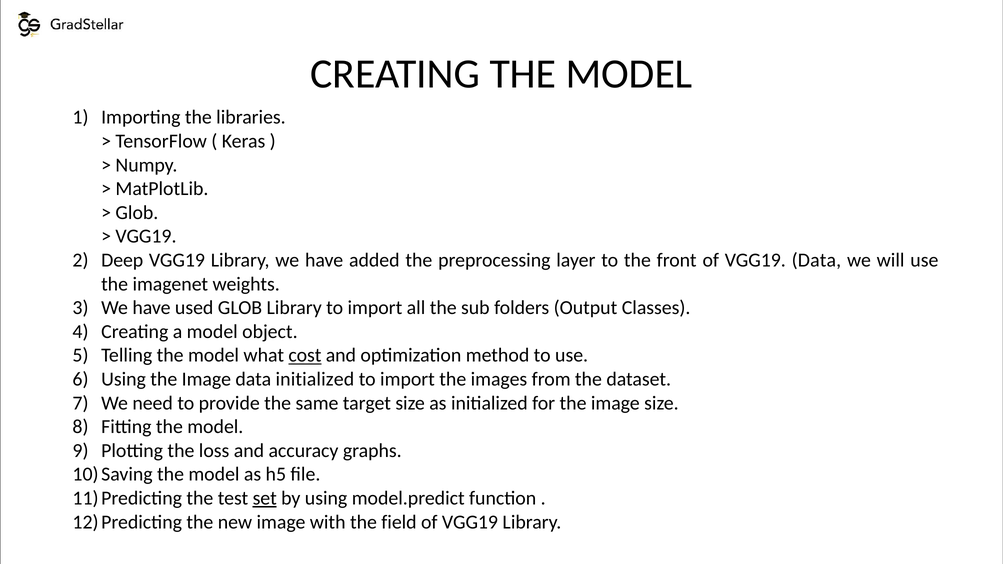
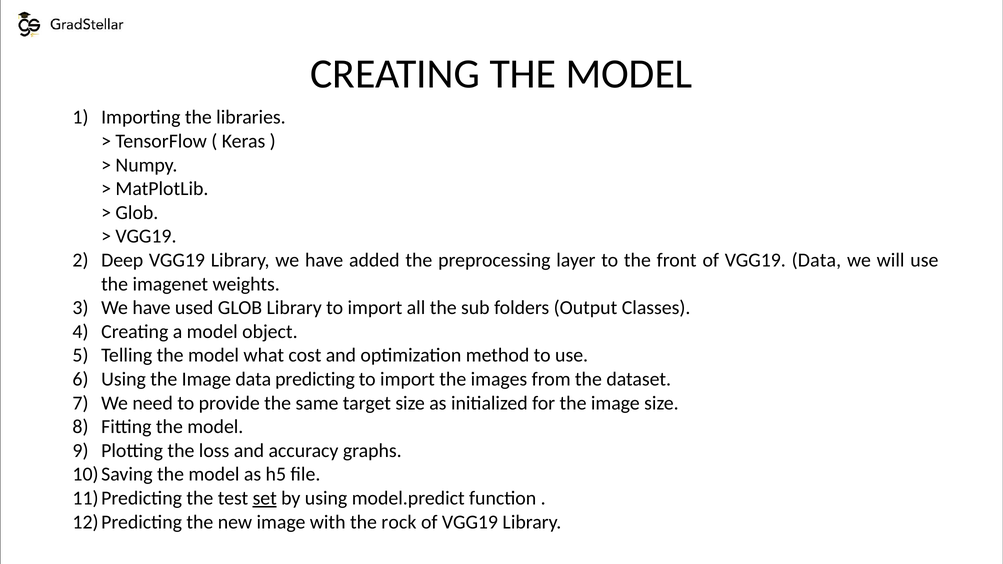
cost underline: present -> none
data initialized: initialized -> predicting
field: field -> rock
